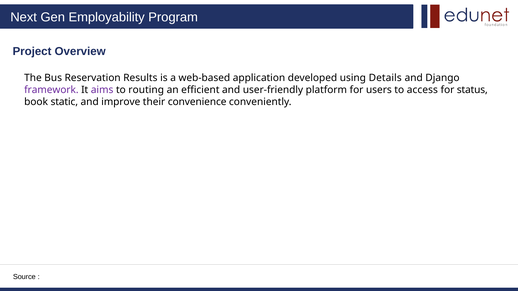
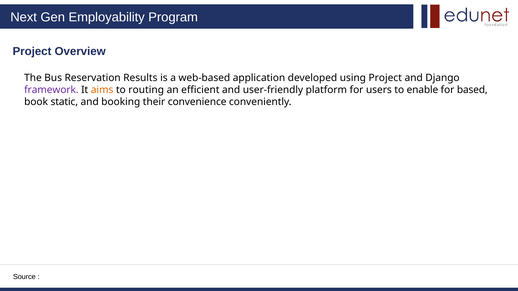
using Details: Details -> Project
aims colour: purple -> orange
access: access -> enable
status: status -> based
improve: improve -> booking
